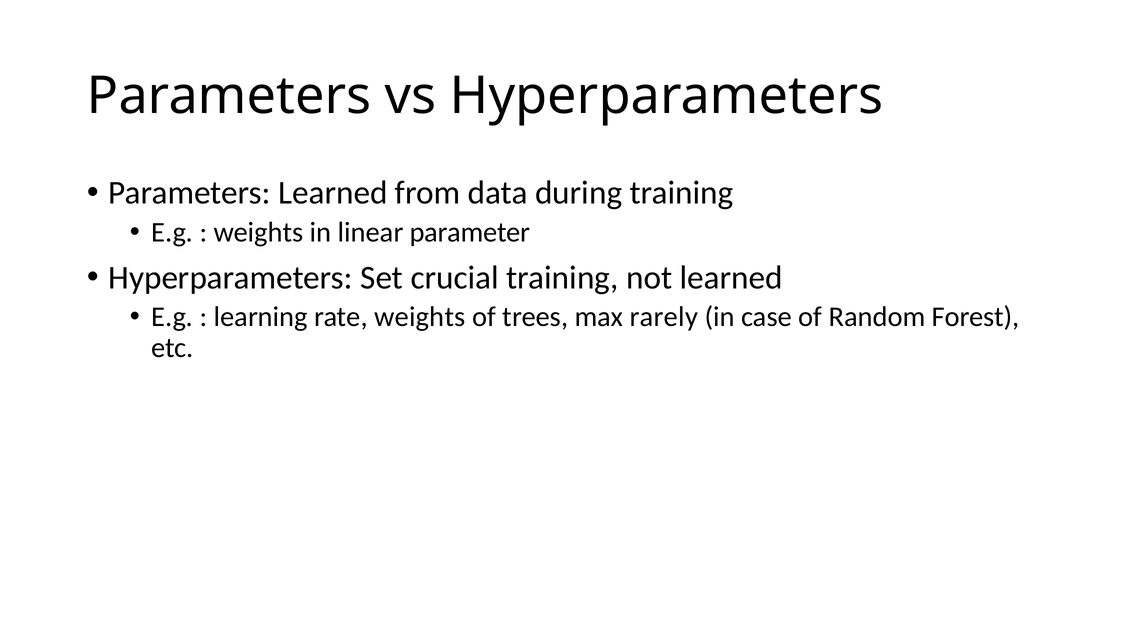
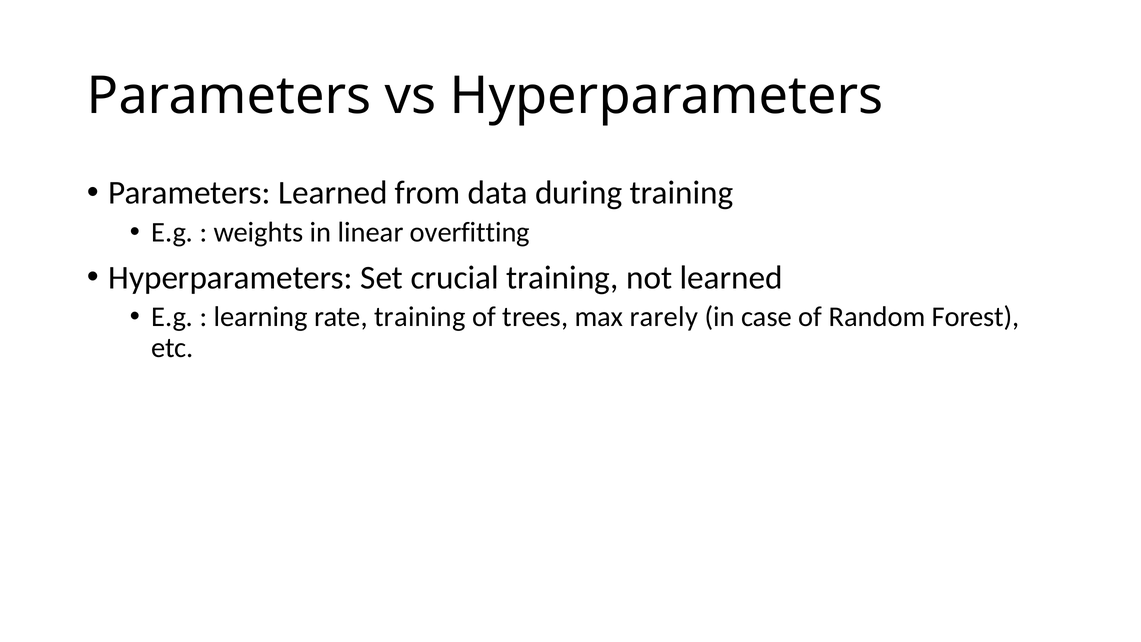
parameter: parameter -> overfitting
rate weights: weights -> training
